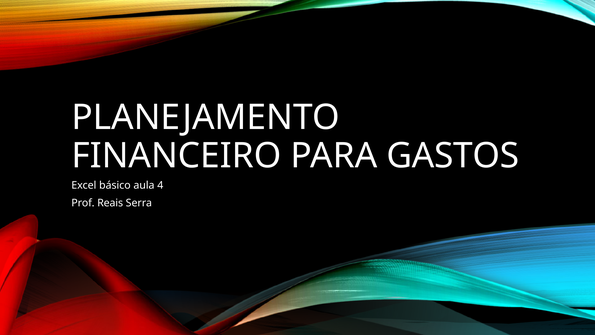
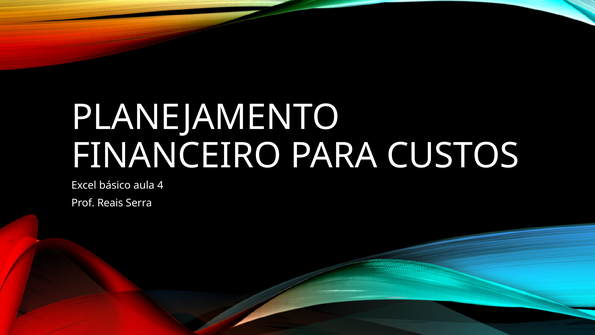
GASTOS: GASTOS -> CUSTOS
